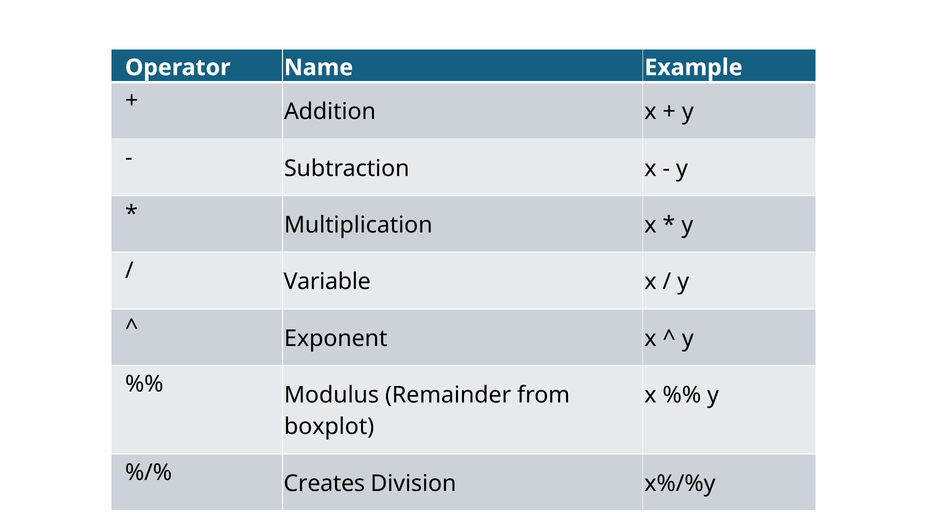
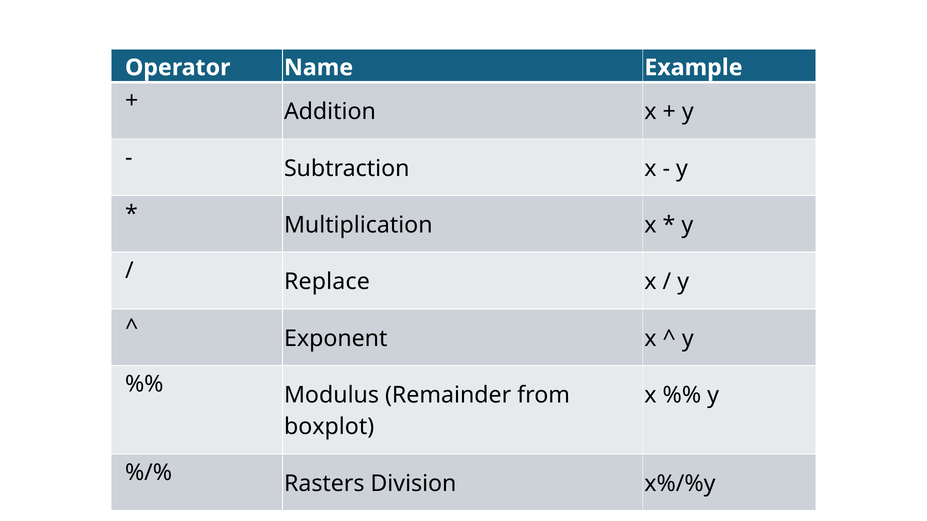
Variable: Variable -> Replace
Creates: Creates -> Rasters
